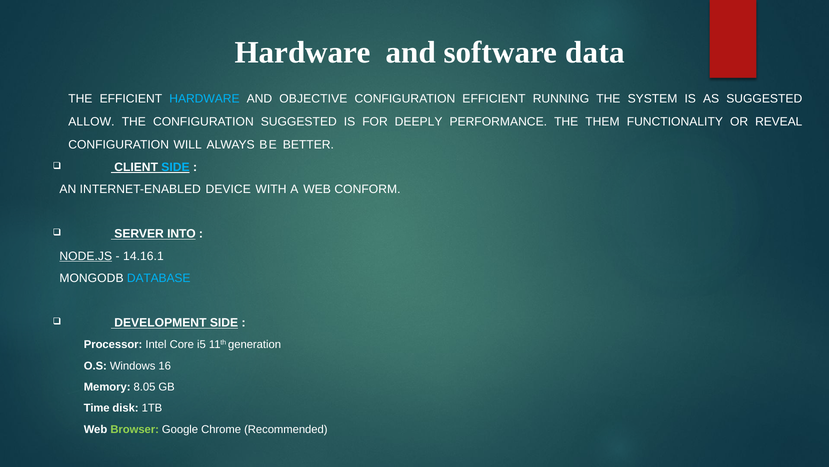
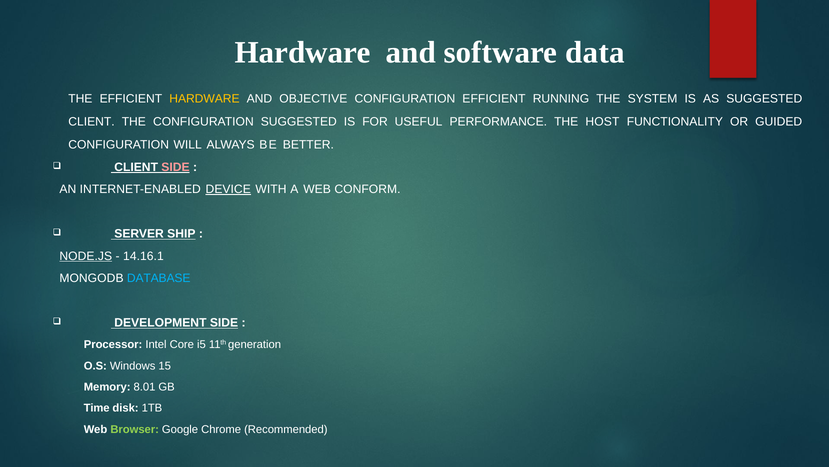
HARDWARE at (204, 98) colour: light blue -> yellow
ALLOW at (91, 122): ALLOW -> CLIENT
DEEPLY: DEEPLY -> USEFUL
THEM: THEM -> HOST
REVEAL: REVEAL -> GUIDED
SIDE at (175, 167) colour: light blue -> pink
DEVICE underline: none -> present
INTO: INTO -> SHIP
16: 16 -> 15
8.05: 8.05 -> 8.01
